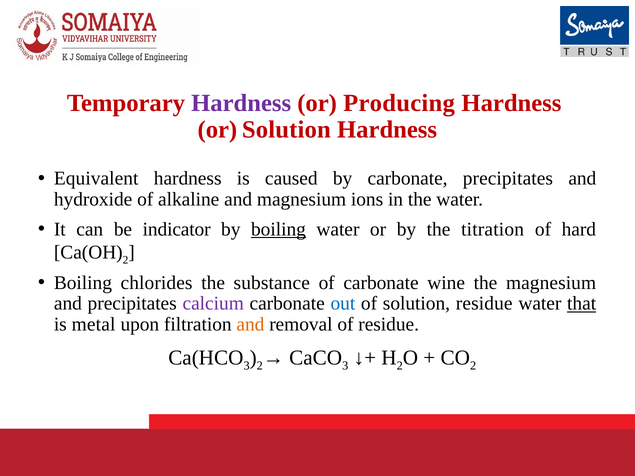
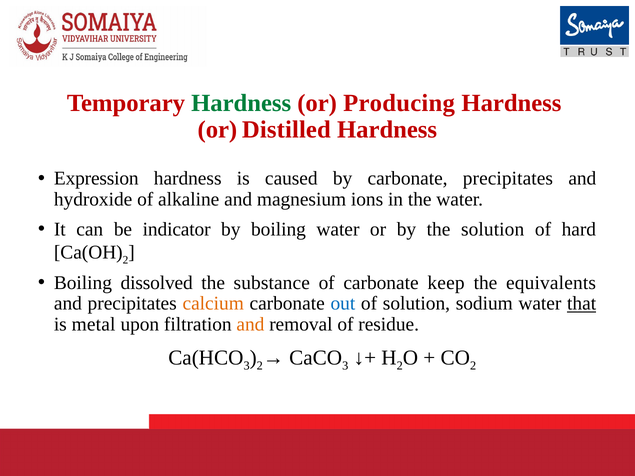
Hardness at (241, 103) colour: purple -> green
or Solution: Solution -> Distilled
Equivalent: Equivalent -> Expression
boiling at (278, 229) underline: present -> none
the titration: titration -> solution
chlorides: chlorides -> dissolved
wine: wine -> keep
the magnesium: magnesium -> equivalents
calcium colour: purple -> orange
solution residue: residue -> sodium
